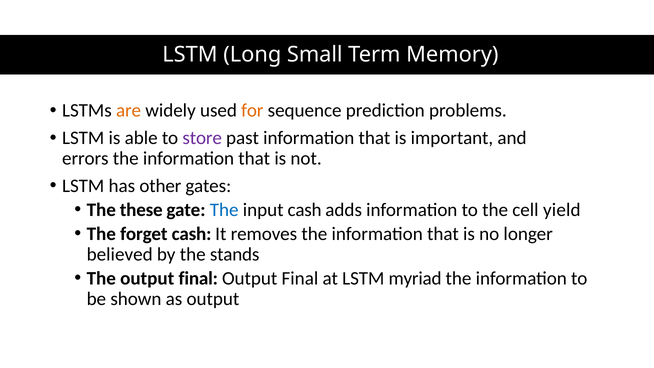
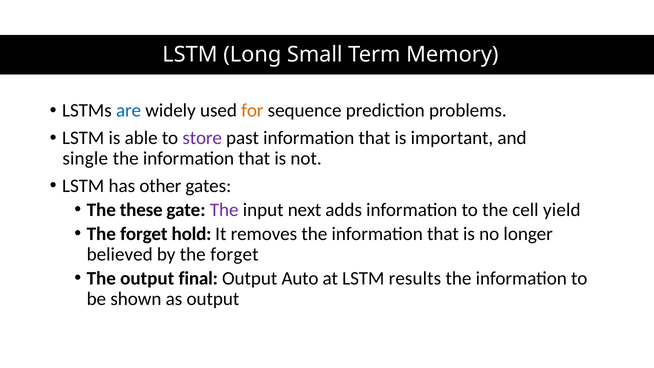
are colour: orange -> blue
errors: errors -> single
The at (224, 210) colour: blue -> purple
input cash: cash -> next
forget cash: cash -> hold
by the stands: stands -> forget
Final at (300, 278): Final -> Auto
myriad: myriad -> results
